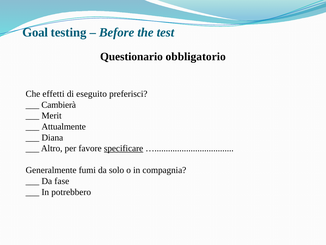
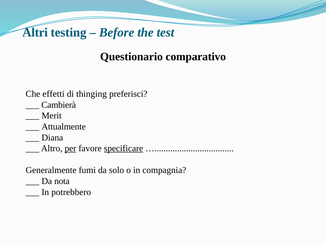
Goal: Goal -> Altri
obbligatorio: obbligatorio -> comparativo
eseguito: eseguito -> thinging
per underline: none -> present
fase: fase -> nota
